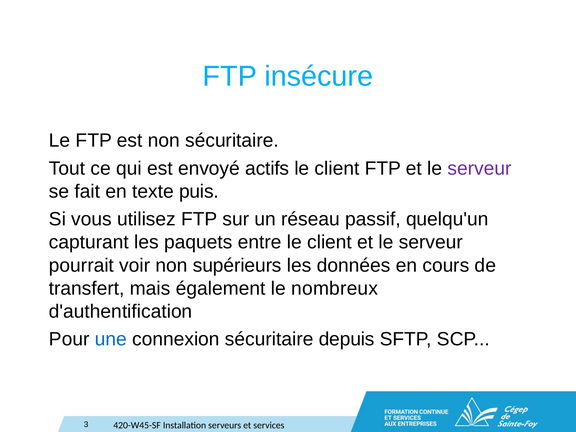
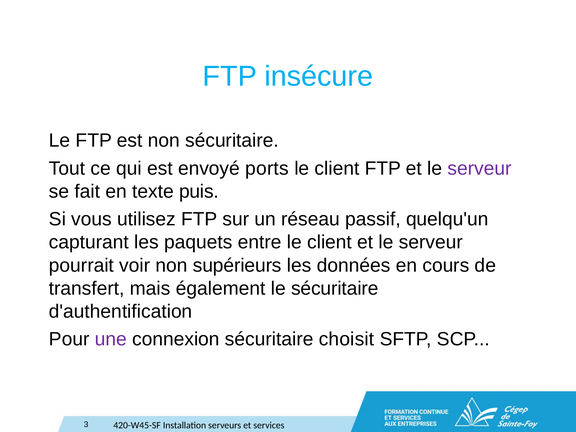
actifs: actifs -> ports
le nombreux: nombreux -> sécuritaire
une colour: blue -> purple
depuis: depuis -> choisit
